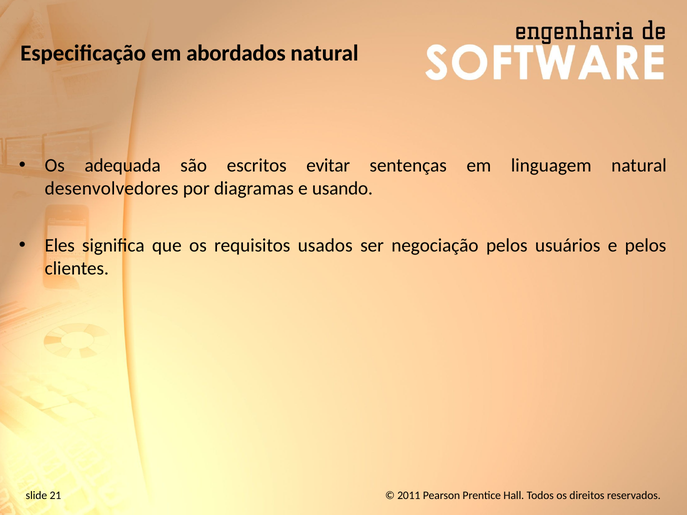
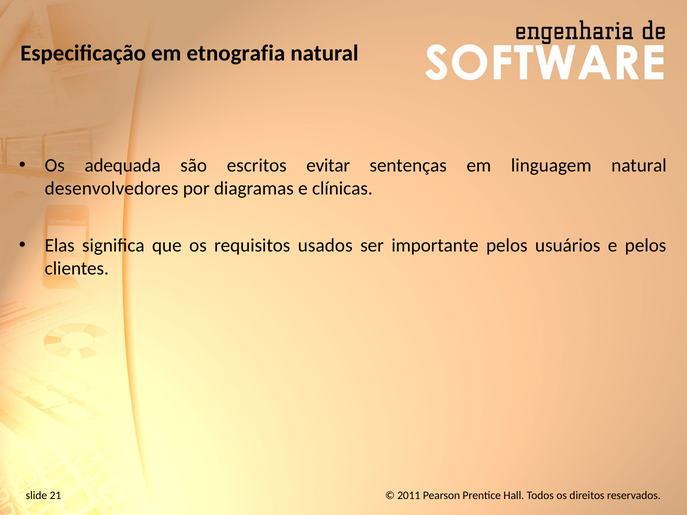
abordados: abordados -> etnografia
usando: usando -> clínicas
Eles: Eles -> Elas
negociação: negociação -> importante
